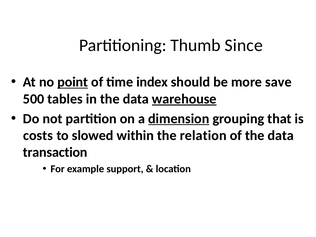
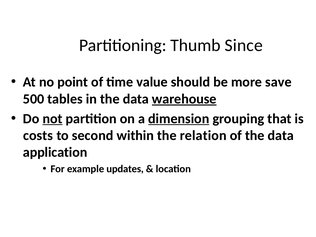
point underline: present -> none
index: index -> value
not underline: none -> present
slowed: slowed -> second
transaction: transaction -> application
support: support -> updates
